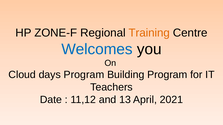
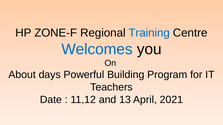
Training colour: orange -> blue
Cloud: Cloud -> About
days Program: Program -> Powerful
